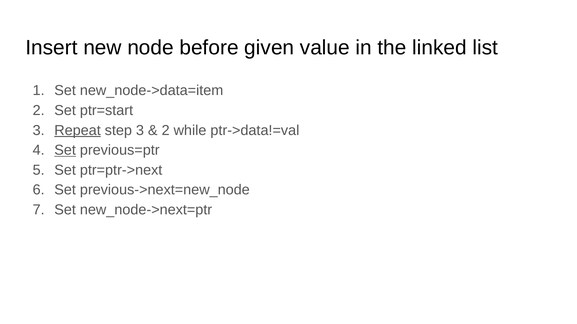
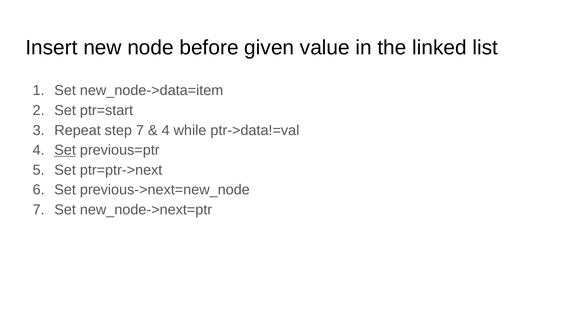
Repeat underline: present -> none
step 3: 3 -> 7
2 at (166, 131): 2 -> 4
